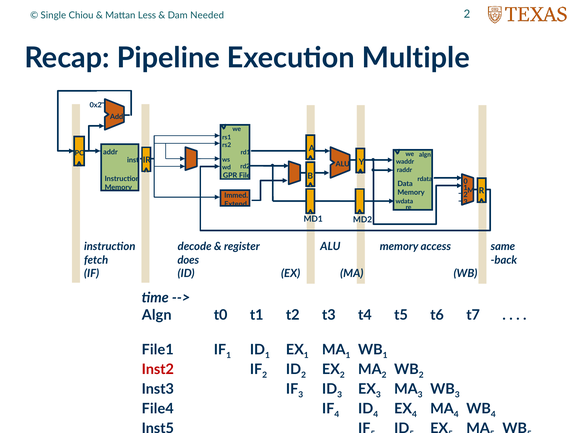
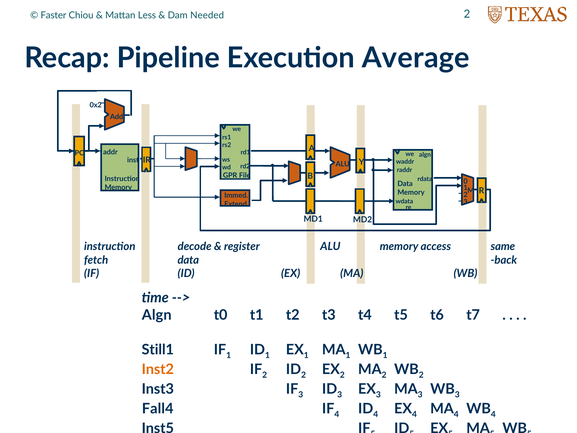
Single: Single -> Faster
Multiple: Multiple -> Average
fetch does: does -> data
File1: File1 -> Still1
Inst2 colour: red -> orange
File4: File4 -> Fall4
